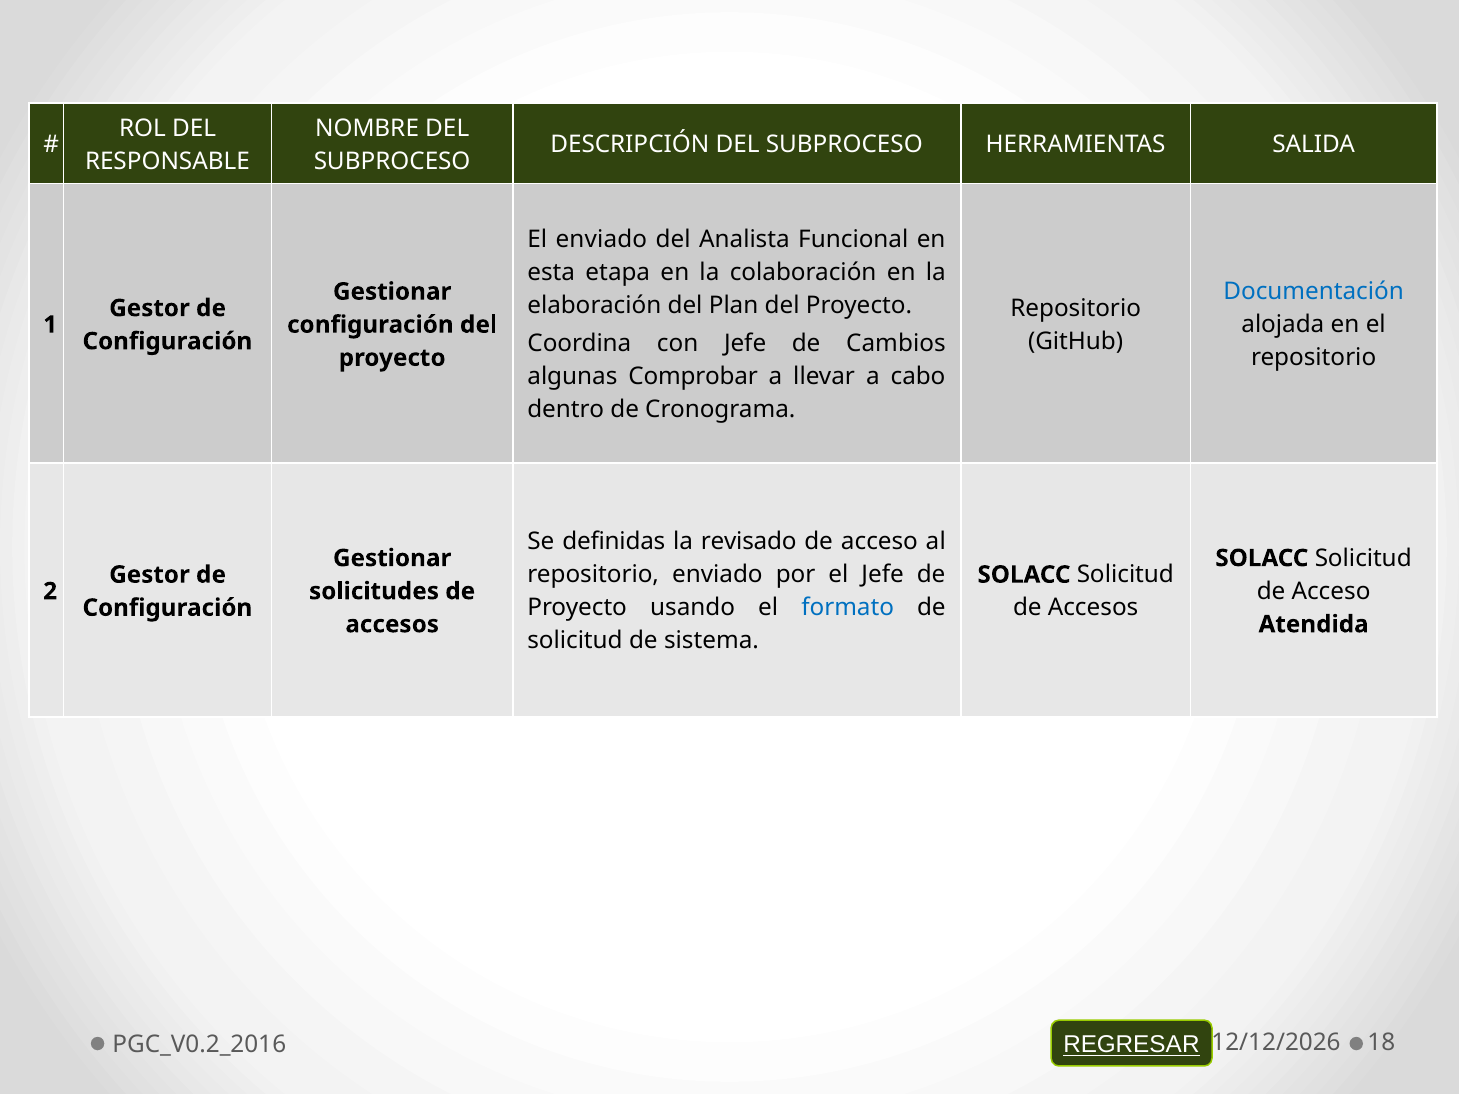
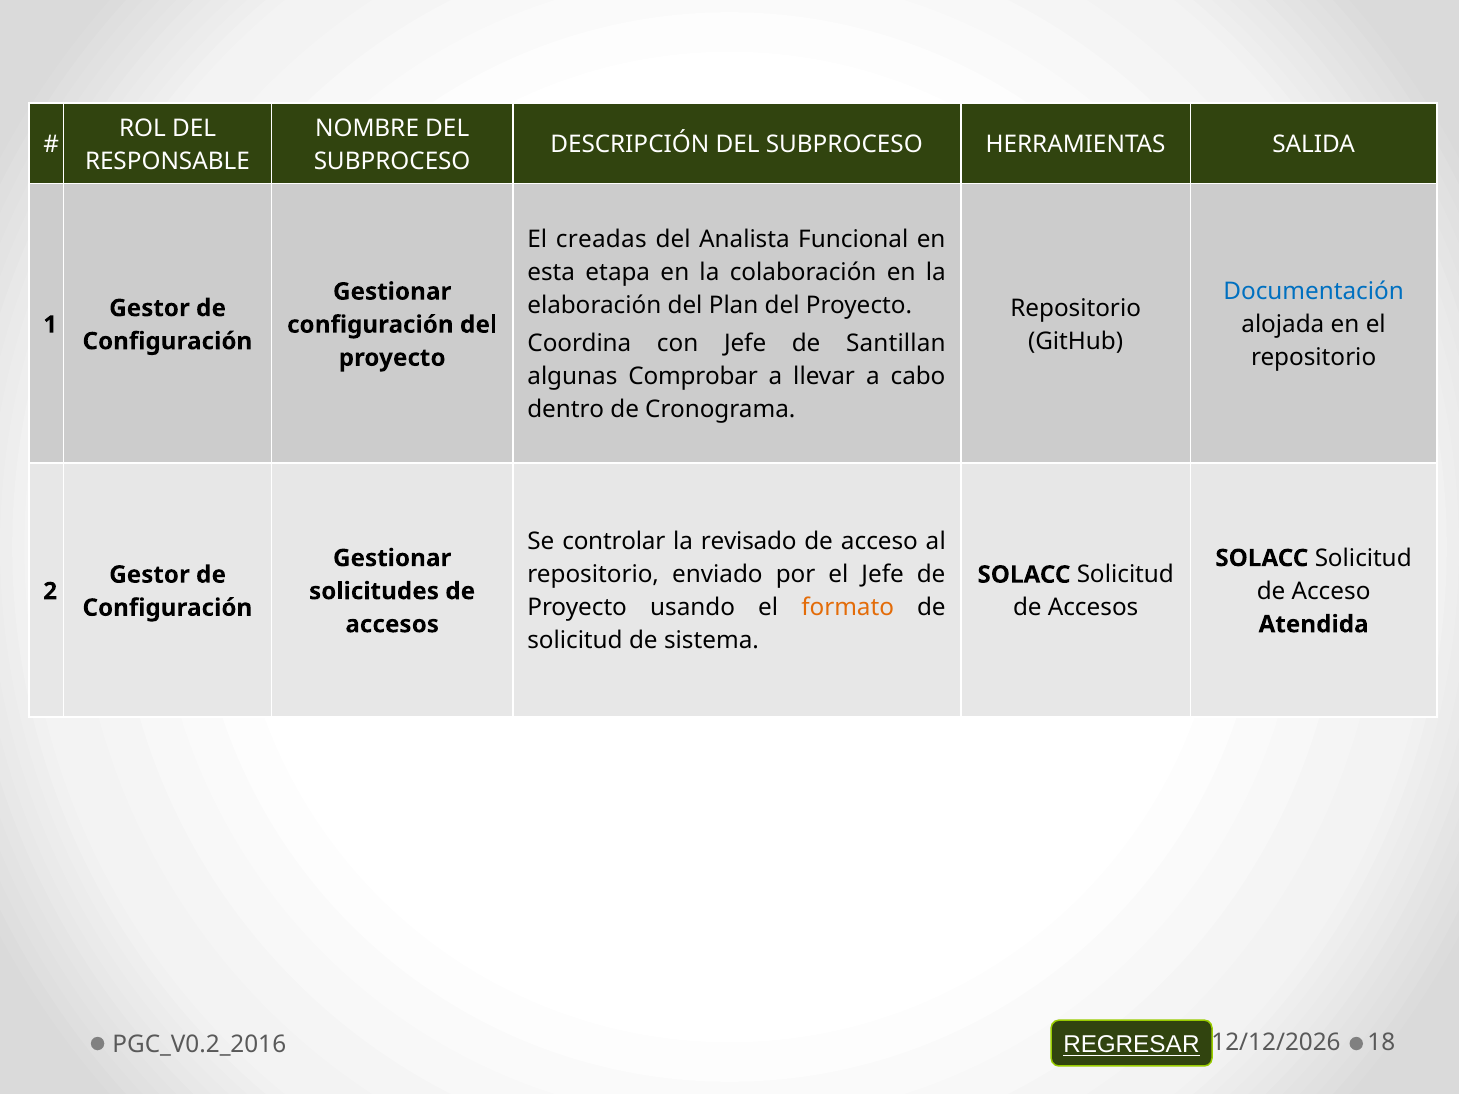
El enviado: enviado -> creadas
Cambios: Cambios -> Santillan
definidas: definidas -> controlar
formato colour: blue -> orange
